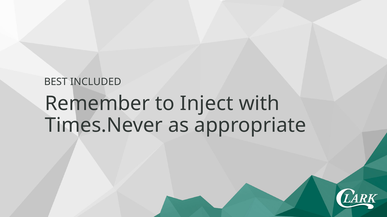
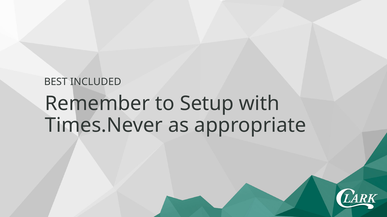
Inject: Inject -> Setup
